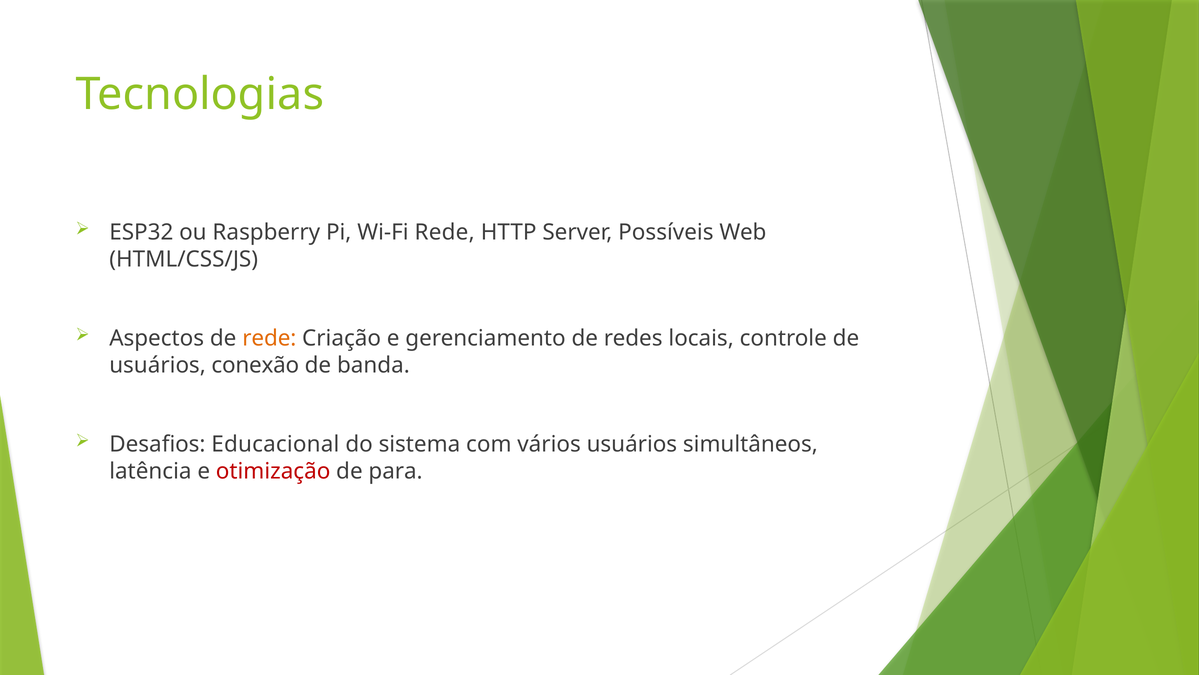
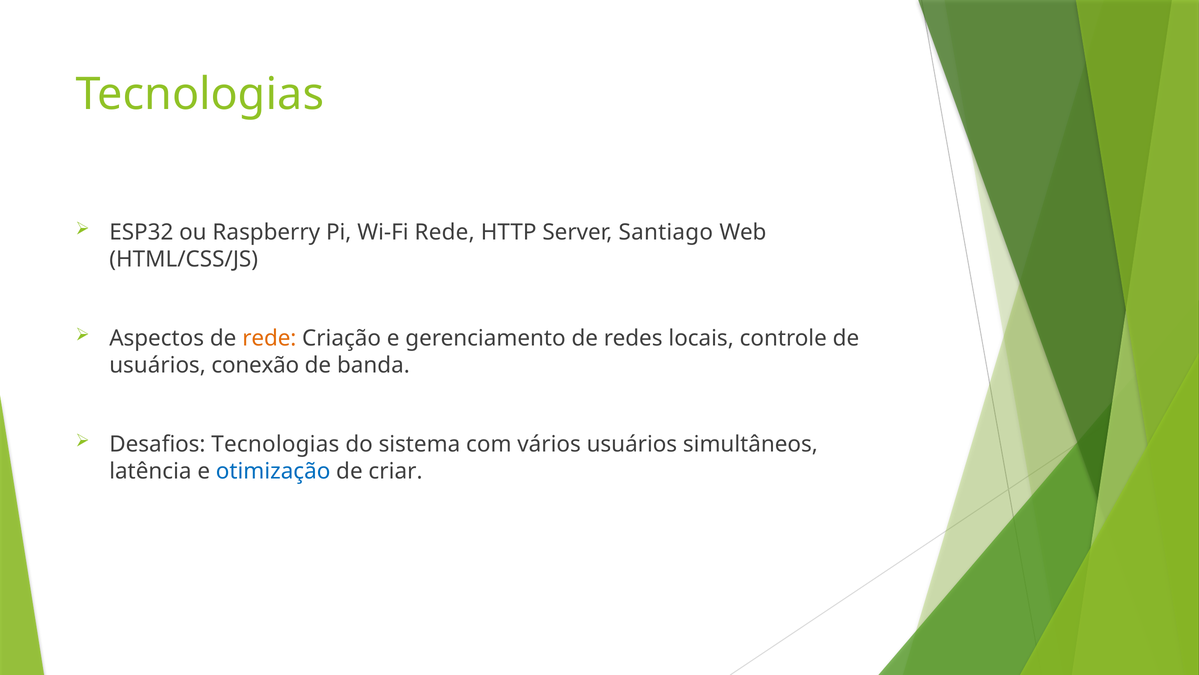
Possíveis: Possíveis -> Santiago
Desafios Educacional: Educacional -> Tecnologias
otimização colour: red -> blue
para: para -> criar
